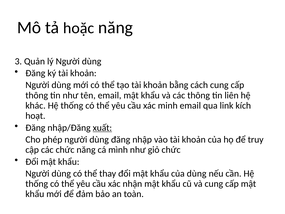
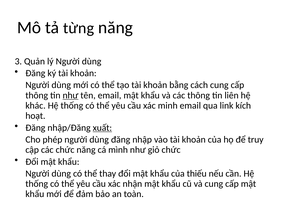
hoặc: hoặc -> từng
như at (70, 95) underline: none -> present
của dùng: dùng -> thiếu
